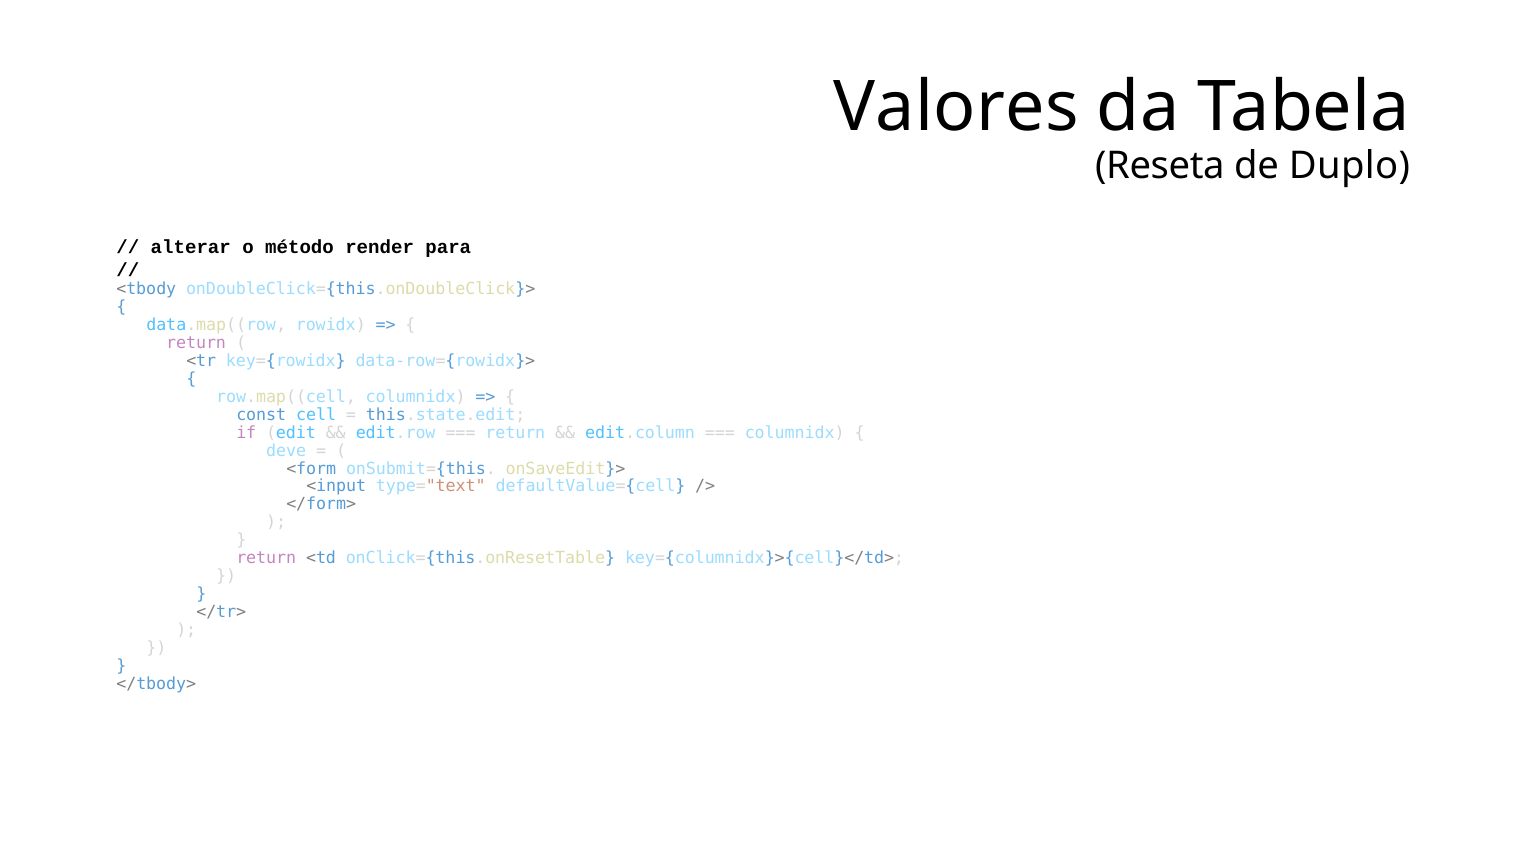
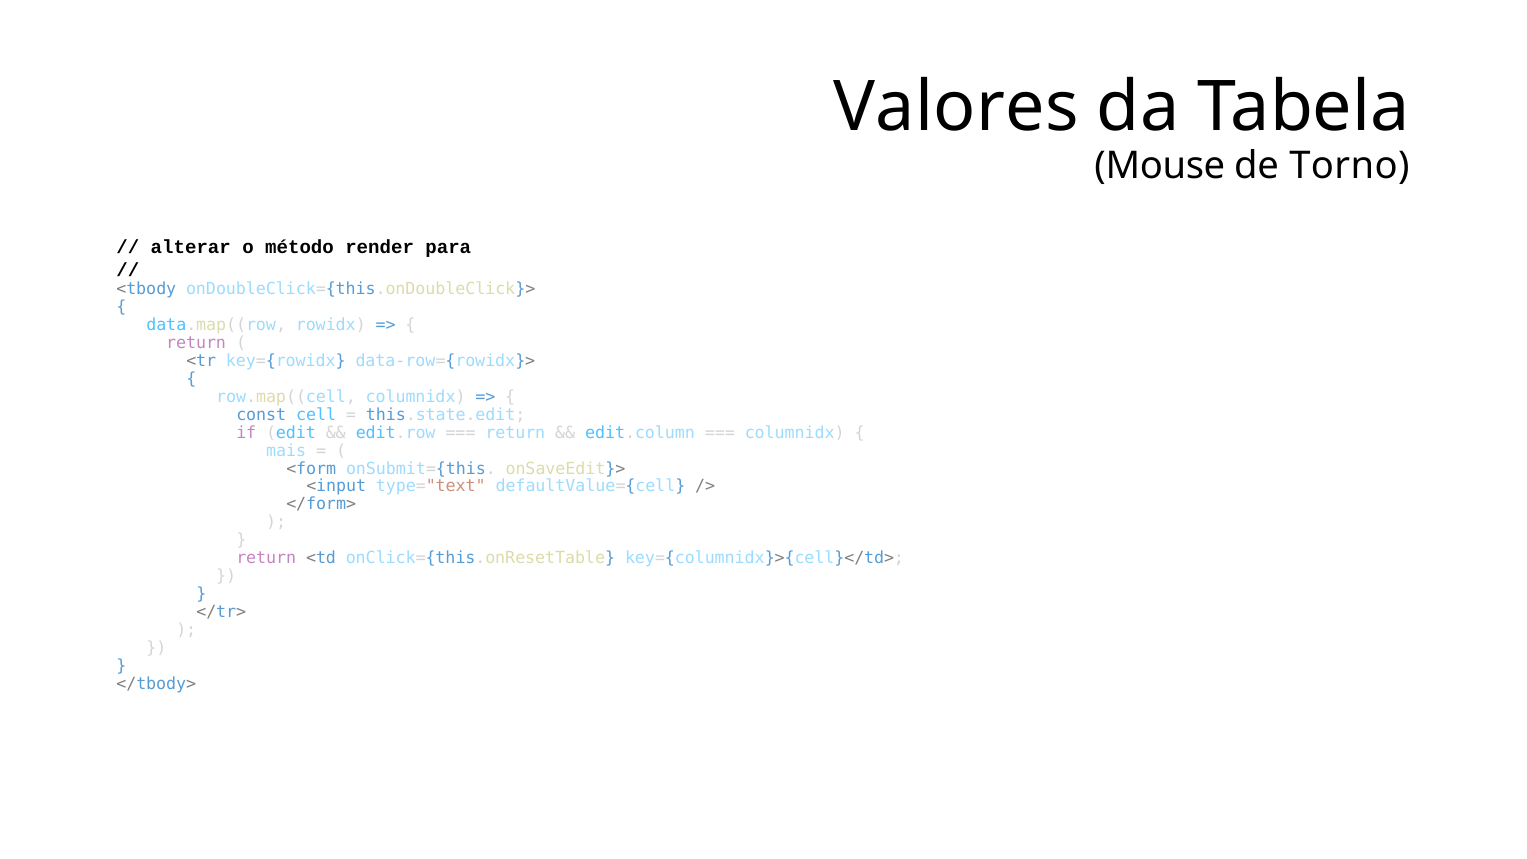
Reseta: Reseta -> Mouse
Duplo: Duplo -> Torno
deve: deve -> mais
